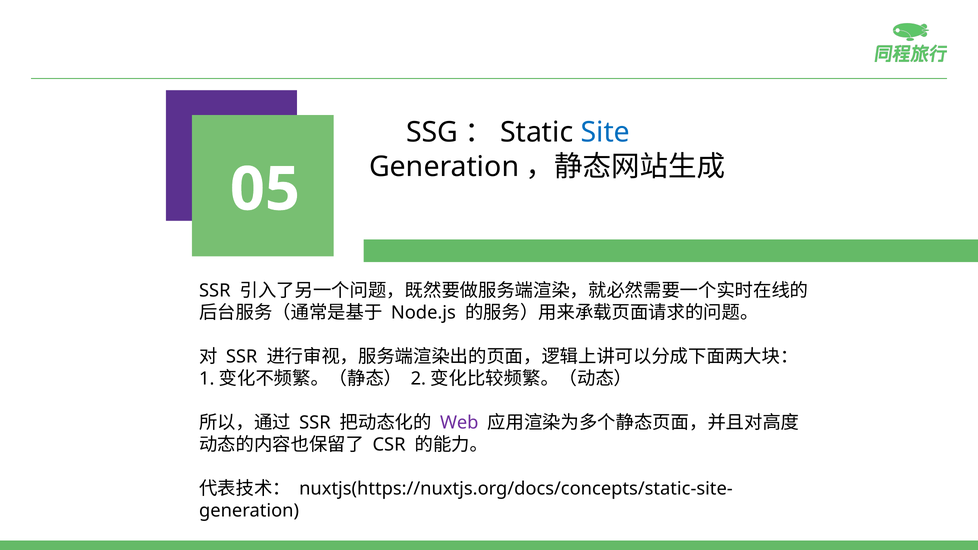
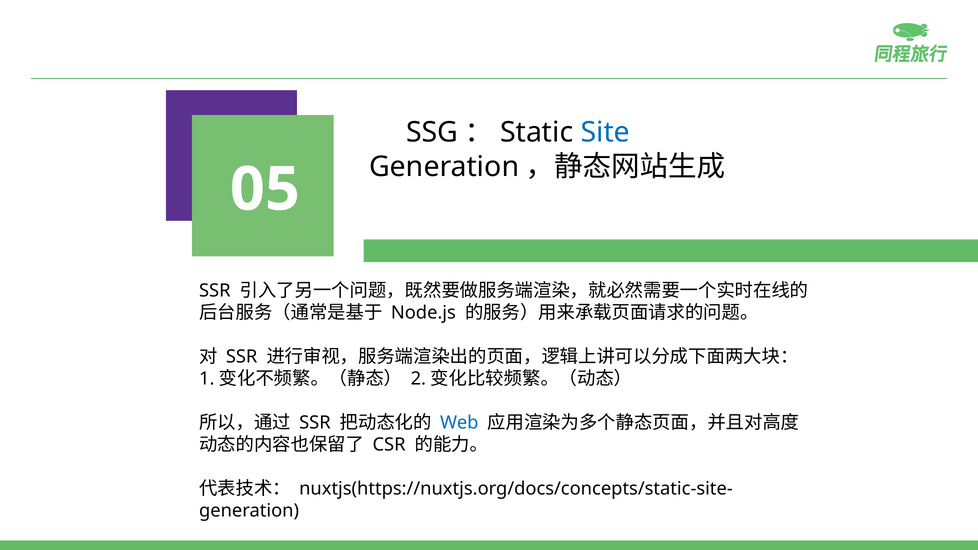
Web colour: purple -> blue
